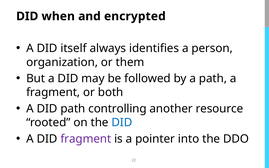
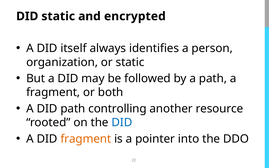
DID when: when -> static
or them: them -> static
fragment at (86, 139) colour: purple -> orange
